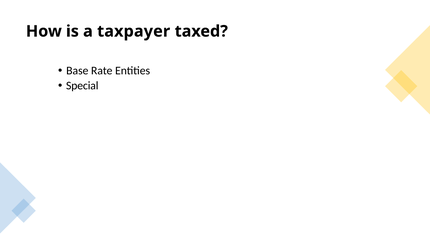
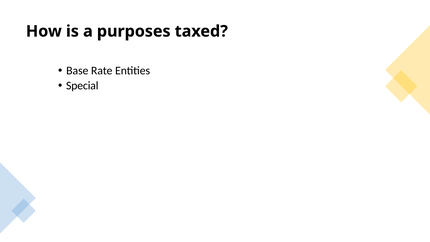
taxpayer: taxpayer -> purposes
